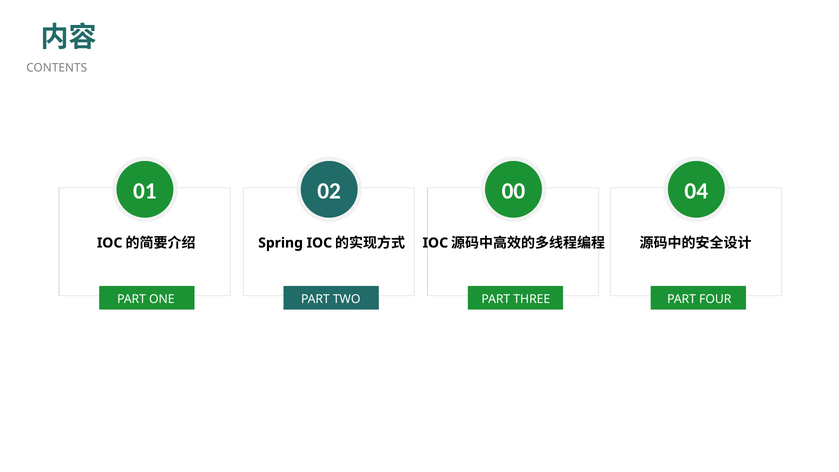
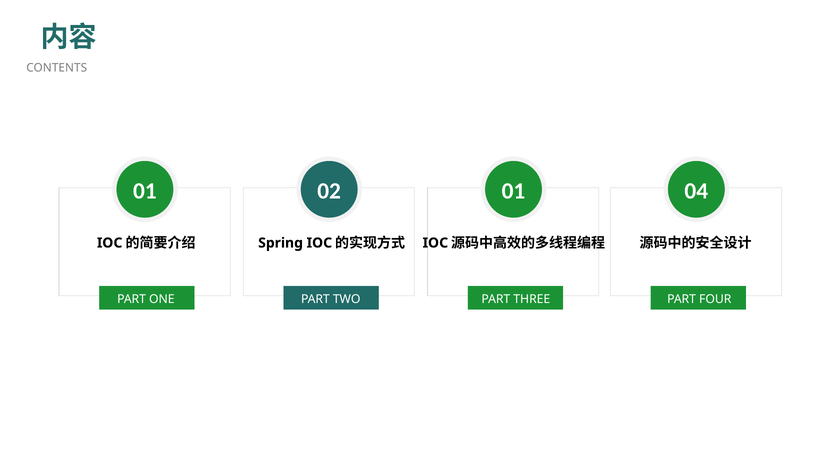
02 00: 00 -> 01
